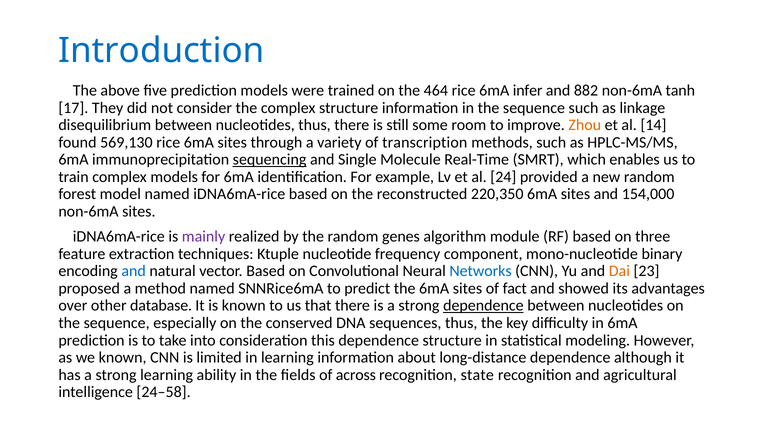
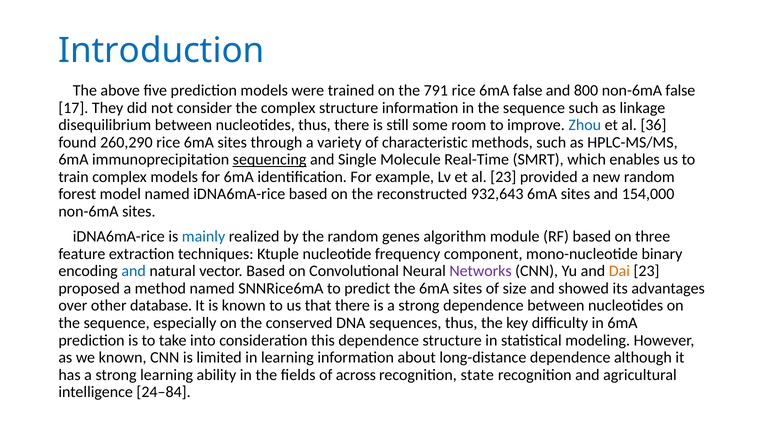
464: 464 -> 791
6mA infer: infer -> false
882: 882 -> 800
non-6mA tanh: tanh -> false
Zhou colour: orange -> blue
14: 14 -> 36
569,130: 569,130 -> 260,290
transcription: transcription -> characteristic
al 24: 24 -> 23
220,350: 220,350 -> 932,643
mainly colour: purple -> blue
Networks colour: blue -> purple
fact: fact -> size
dependence at (483, 306) underline: present -> none
24–58: 24–58 -> 24–84
